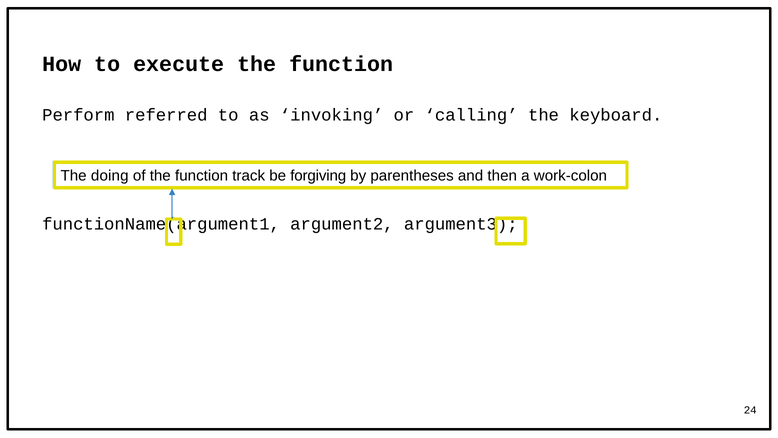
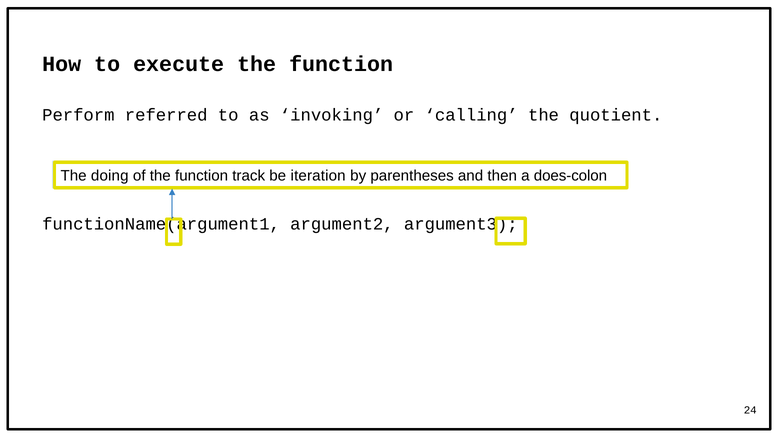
keyboard: keyboard -> quotient
forgiving: forgiving -> iteration
work-colon: work-colon -> does-colon
